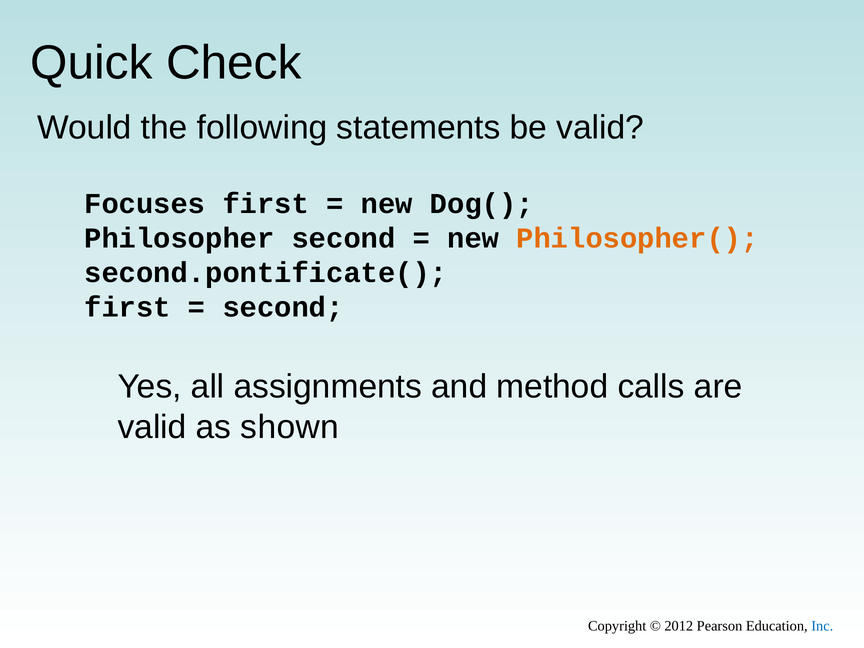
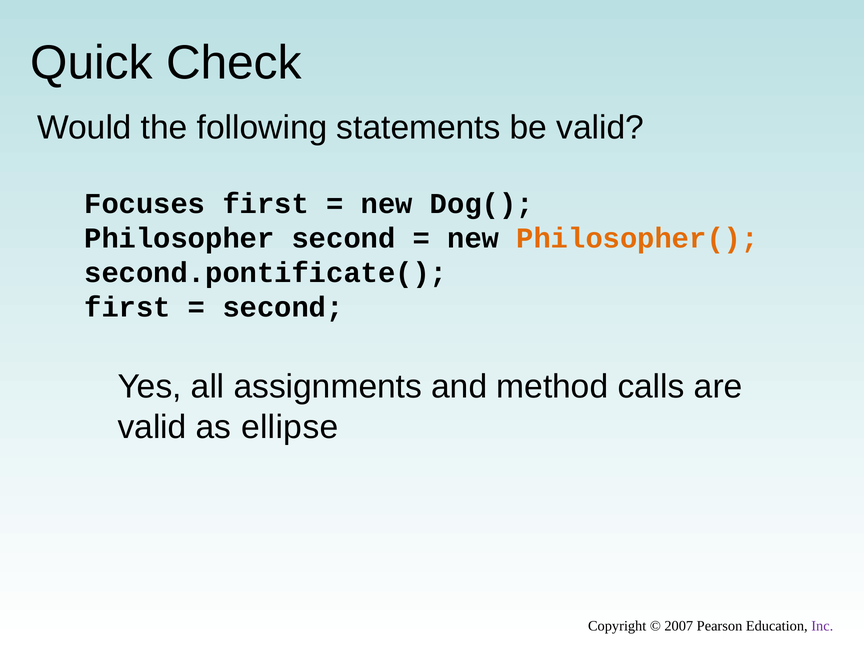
shown: shown -> ellipse
2012: 2012 -> 2007
Inc colour: blue -> purple
